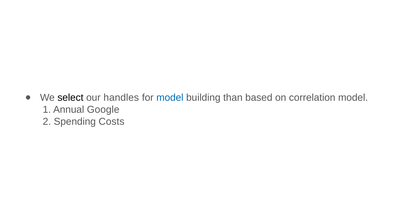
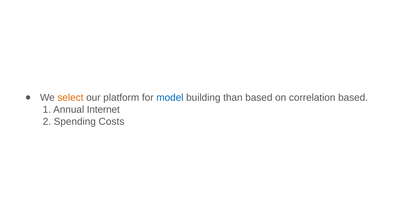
select colour: black -> orange
handles: handles -> platform
correlation model: model -> based
Google: Google -> Internet
